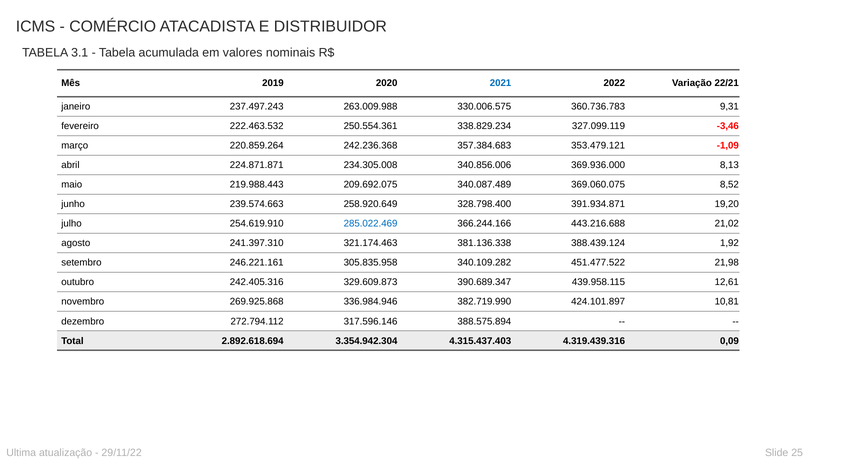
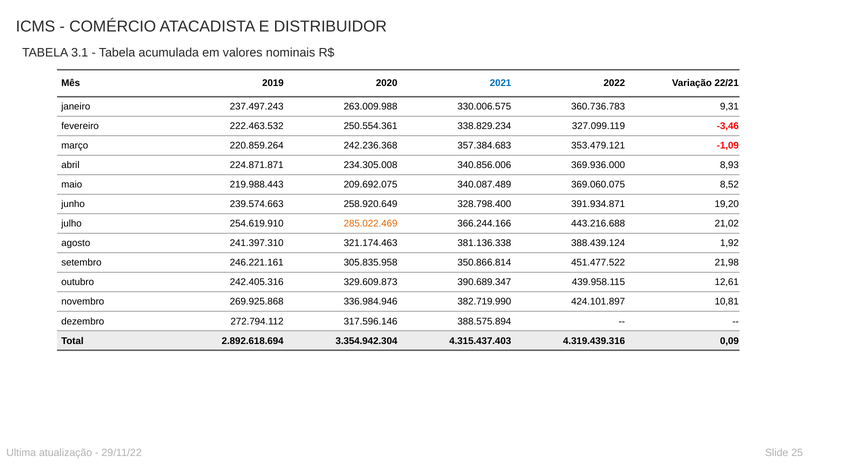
8,13: 8,13 -> 8,93
285.022.469 colour: blue -> orange
340.109.282: 340.109.282 -> 350.866.814
